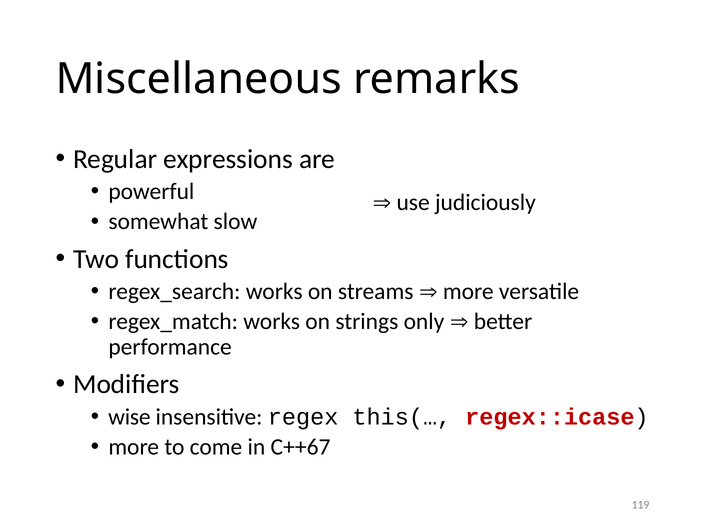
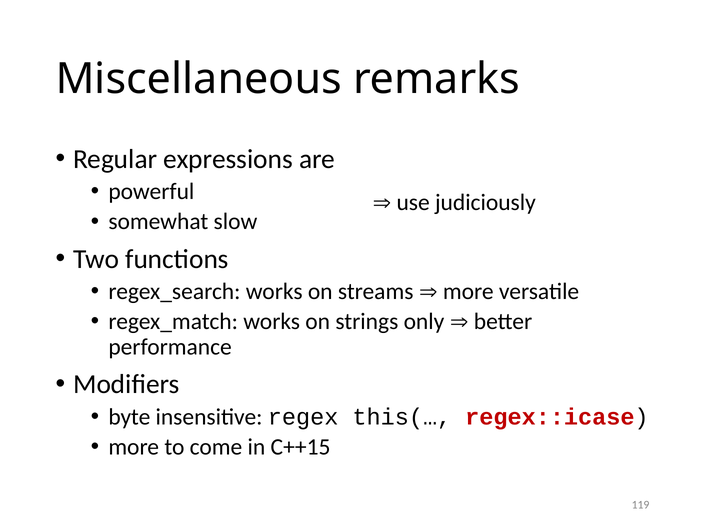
wise: wise -> byte
C++67: C++67 -> C++15
